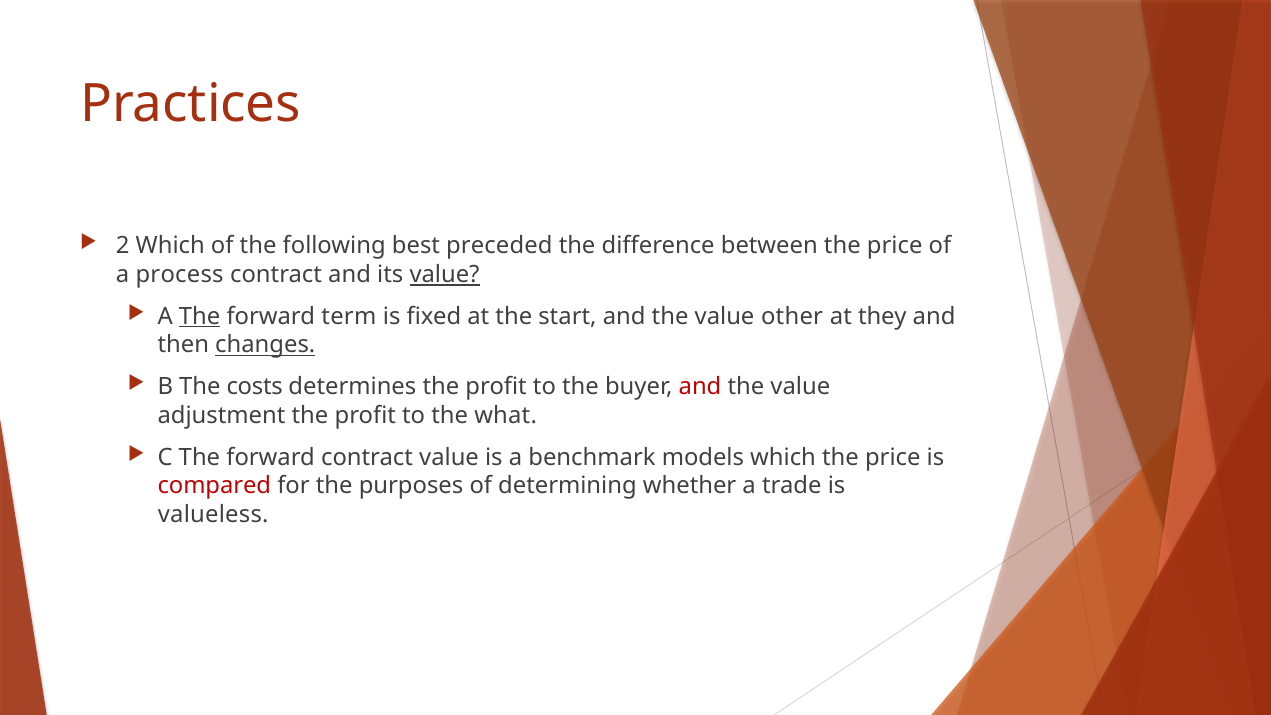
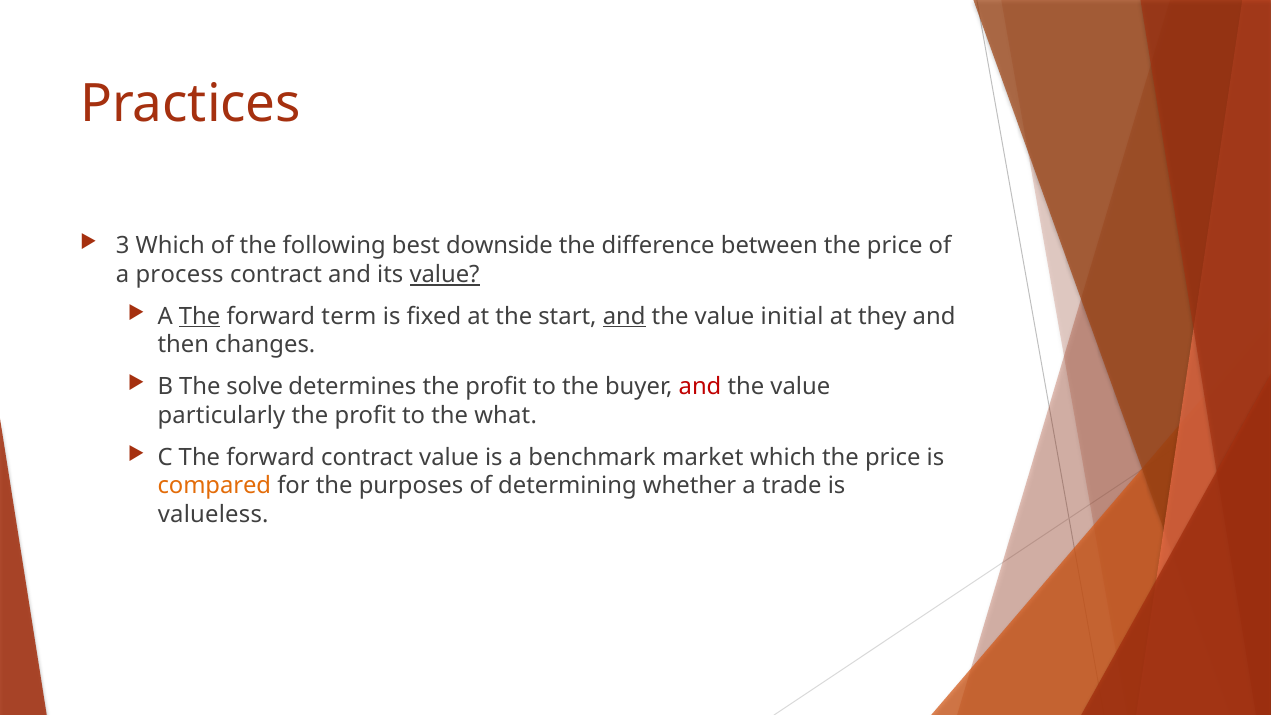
2: 2 -> 3
preceded: preceded -> downside
and at (624, 316) underline: none -> present
other: other -> initial
changes underline: present -> none
costs: costs -> solve
adjustment: adjustment -> particularly
models: models -> market
compared colour: red -> orange
